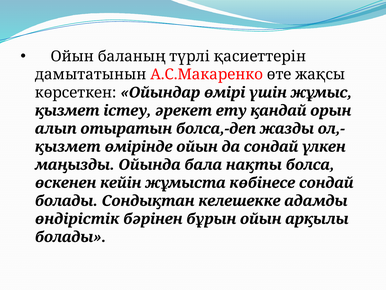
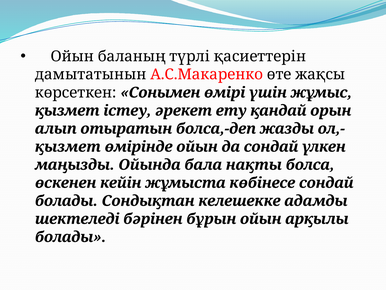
Ойындар: Ойындар -> Сонымен
өндірістік: өндірістік -> шектеледі
